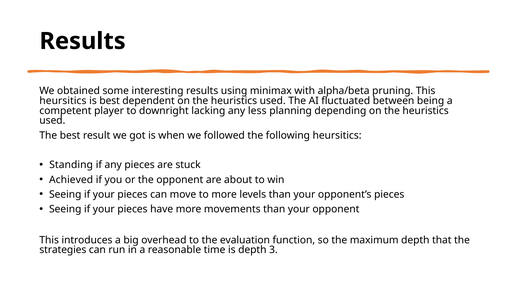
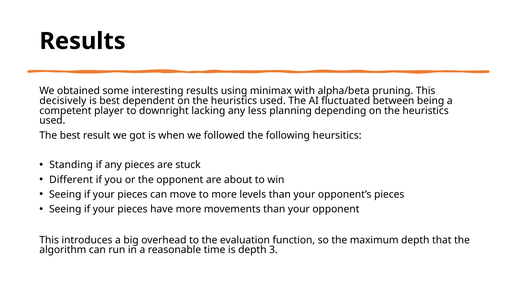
heursitics at (63, 101): heursitics -> decisively
Achieved: Achieved -> Different
strategies: strategies -> algorithm
